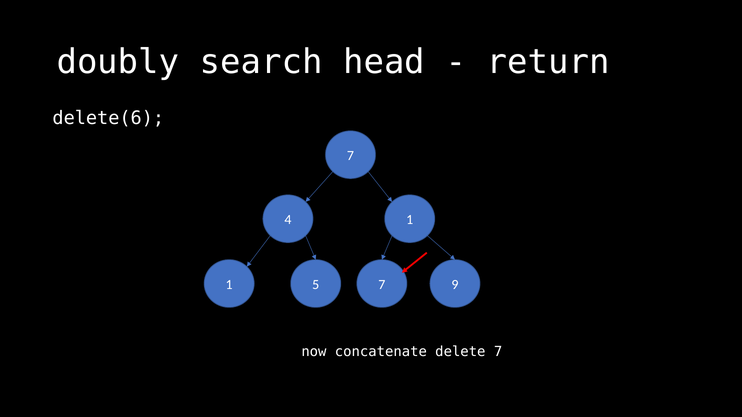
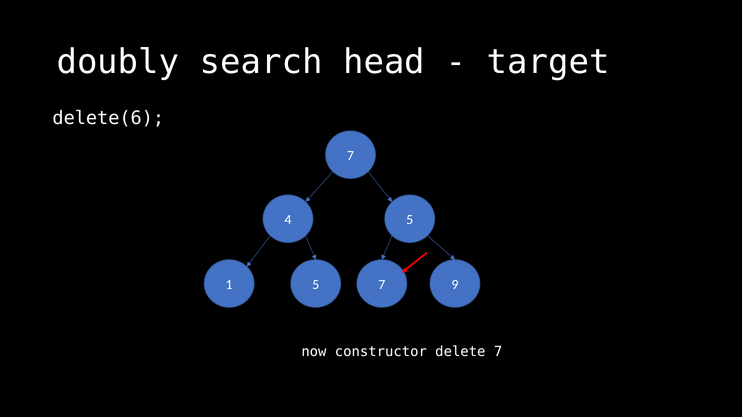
return: return -> target
4 1: 1 -> 5
concatenate: concatenate -> constructor
